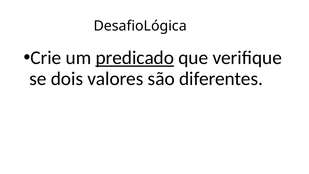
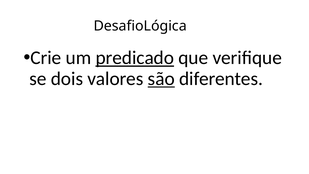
são underline: none -> present
